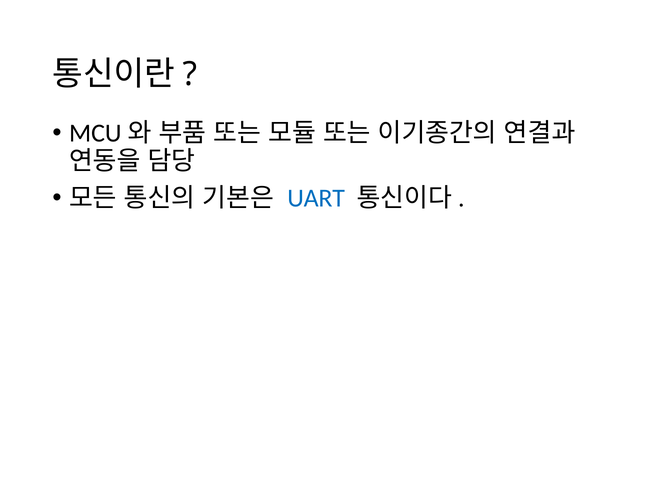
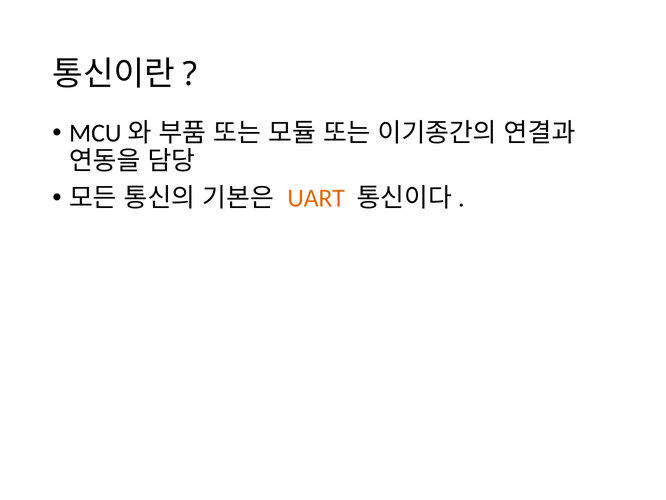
UART colour: blue -> orange
